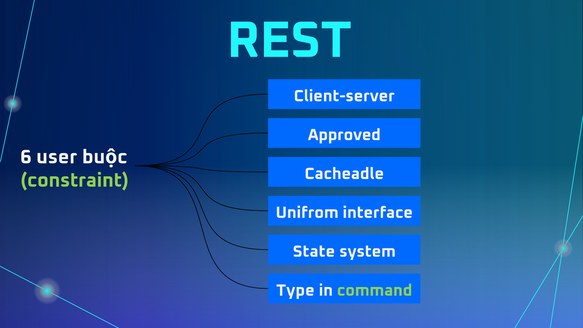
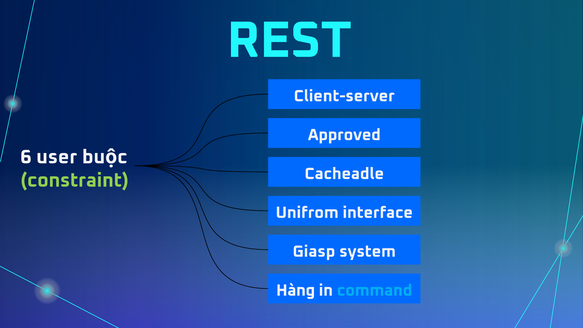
State: State -> Giasp
Type: Type -> Hàng
command colour: light green -> light blue
